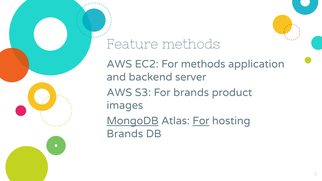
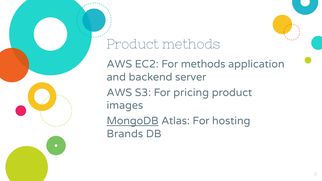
Feature at (132, 44): Feature -> Product
For brands: brands -> pricing
For at (201, 121) underline: present -> none
